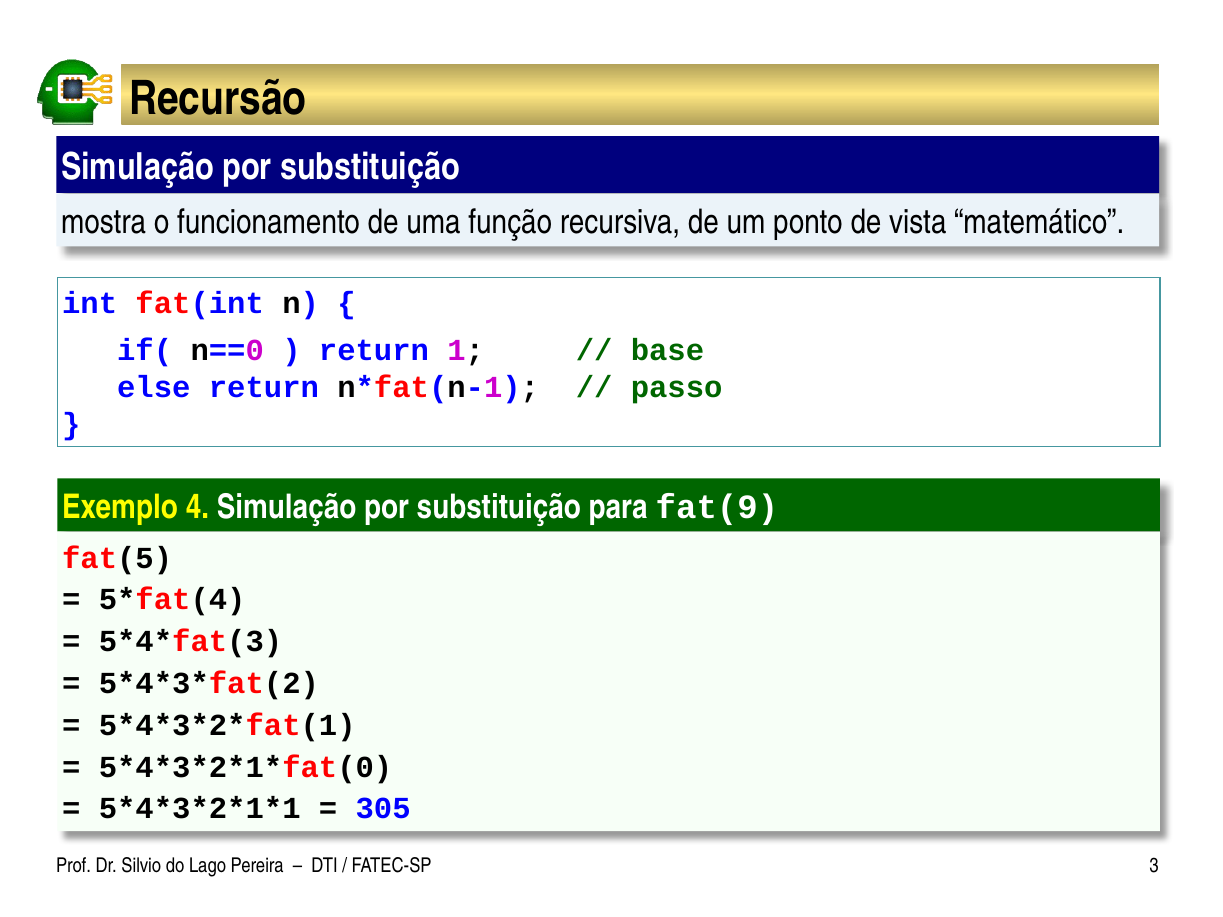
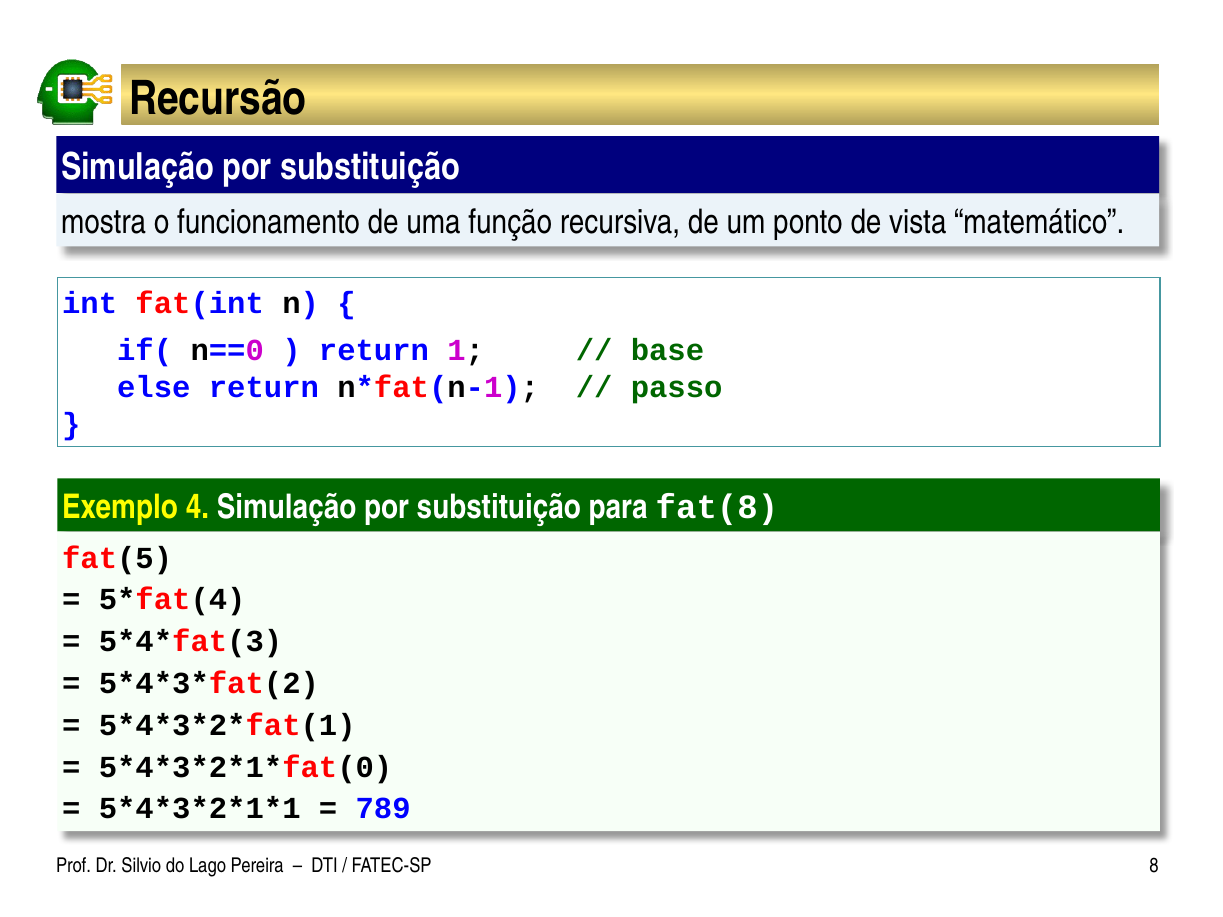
fat(9: fat(9 -> fat(8
305: 305 -> 789
3: 3 -> 8
